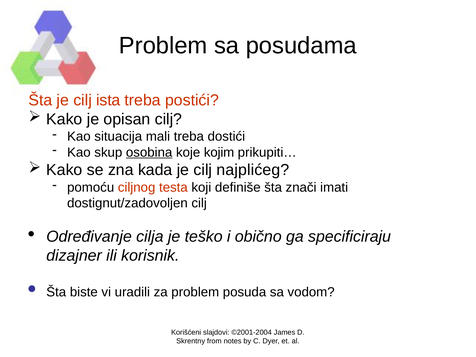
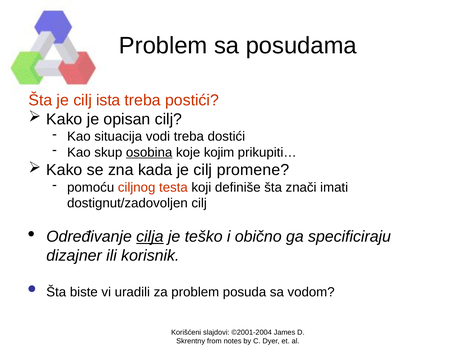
mali: mali -> vodi
najplićeg: najplićeg -> promene
cilja underline: none -> present
